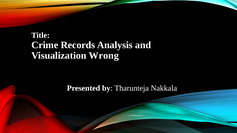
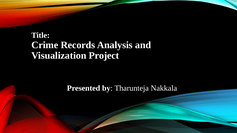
Wrong: Wrong -> Project
